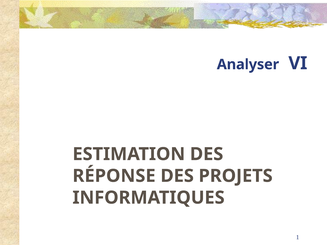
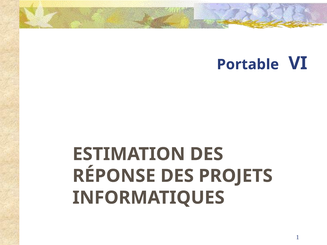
Analyser: Analyser -> Portable
